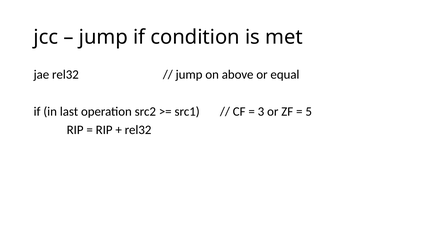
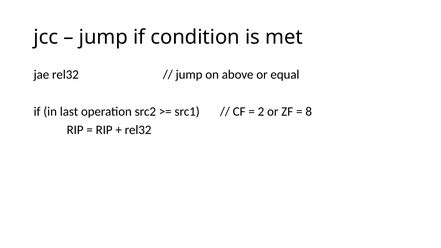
3: 3 -> 2
5: 5 -> 8
